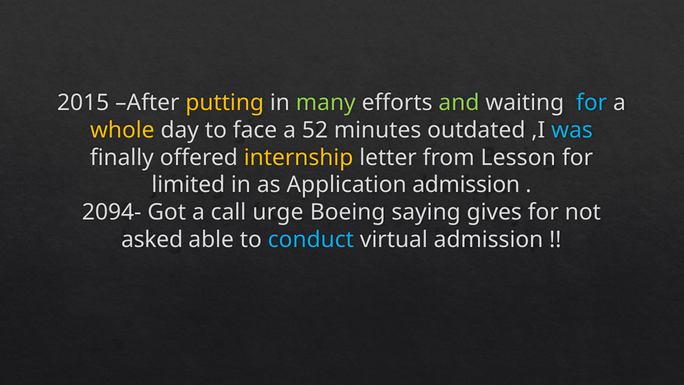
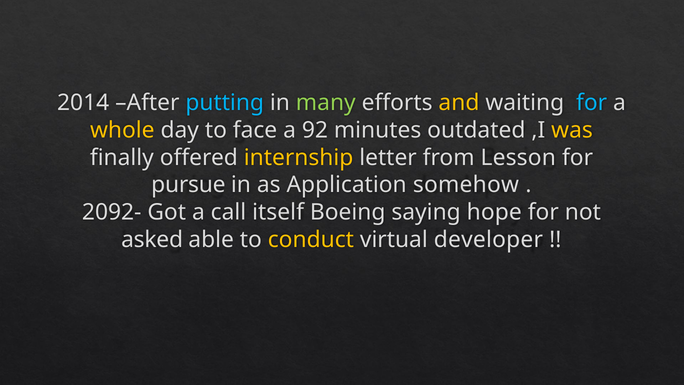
2015: 2015 -> 2014
putting colour: yellow -> light blue
and colour: light green -> yellow
52: 52 -> 92
was colour: light blue -> yellow
limited: limited -> pursue
Application admission: admission -> somehow
2094-: 2094- -> 2092-
urge: urge -> itself
gives: gives -> hope
conduct colour: light blue -> yellow
virtual admission: admission -> developer
